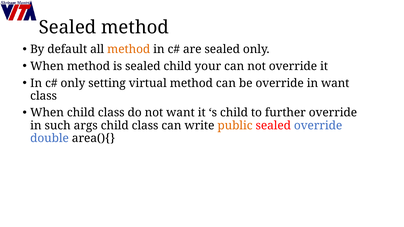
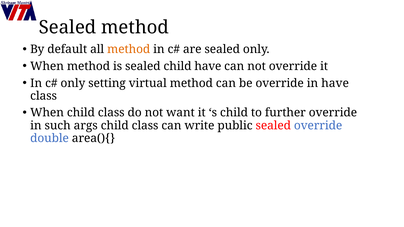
child your: your -> have
in want: want -> have
public colour: orange -> black
